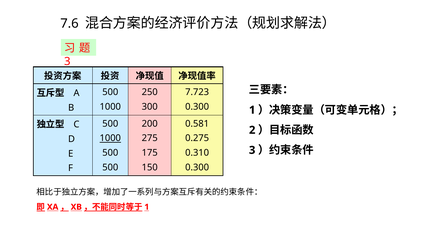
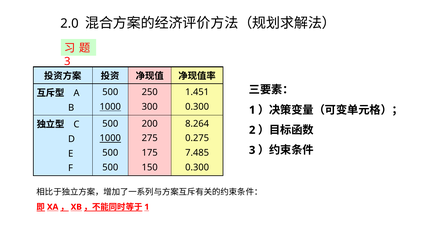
7.6: 7.6 -> 2.0
7.723: 7.723 -> 1.451
1000 at (110, 107) underline: none -> present
0.581: 0.581 -> 8.264
0.310: 0.310 -> 7.485
